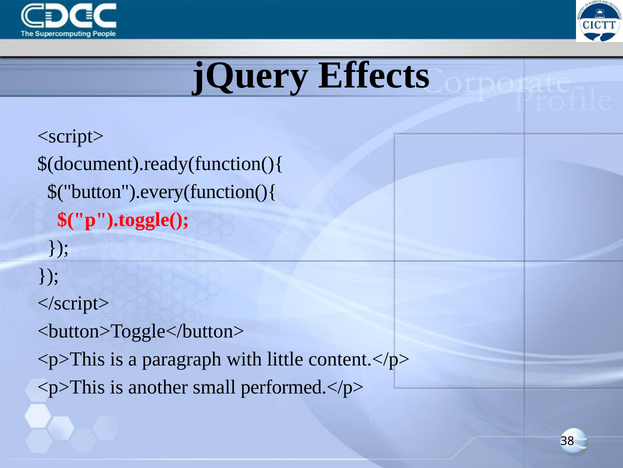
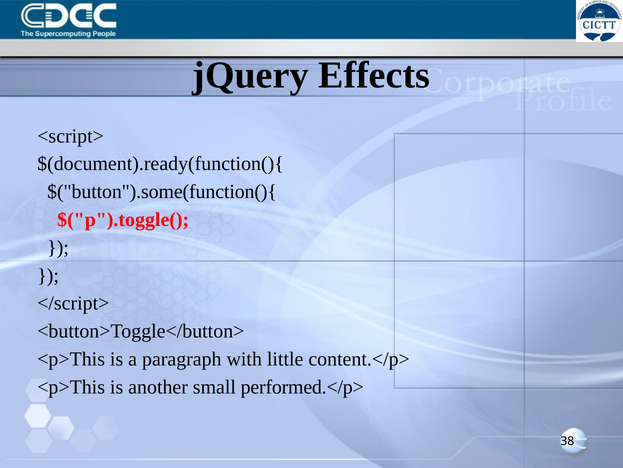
$("button").every(function(){: $("button").every(function(){ -> $("button").some(function(){
